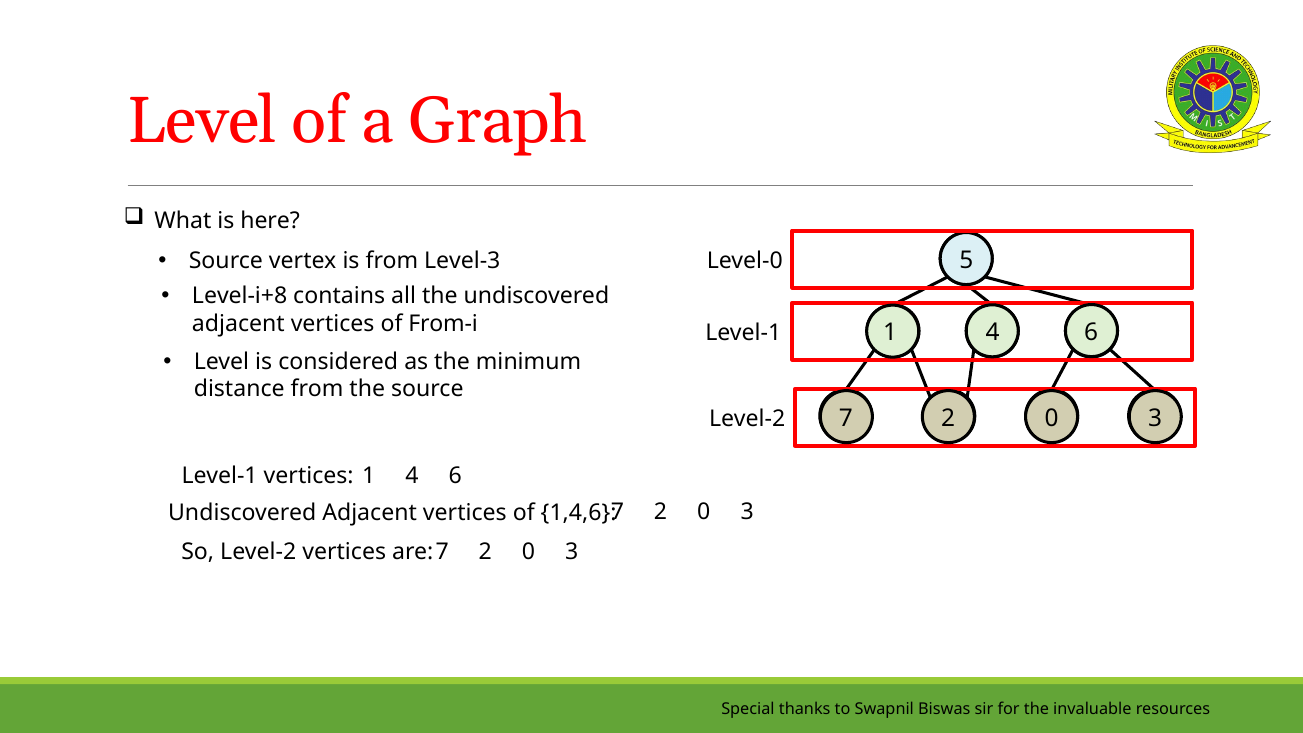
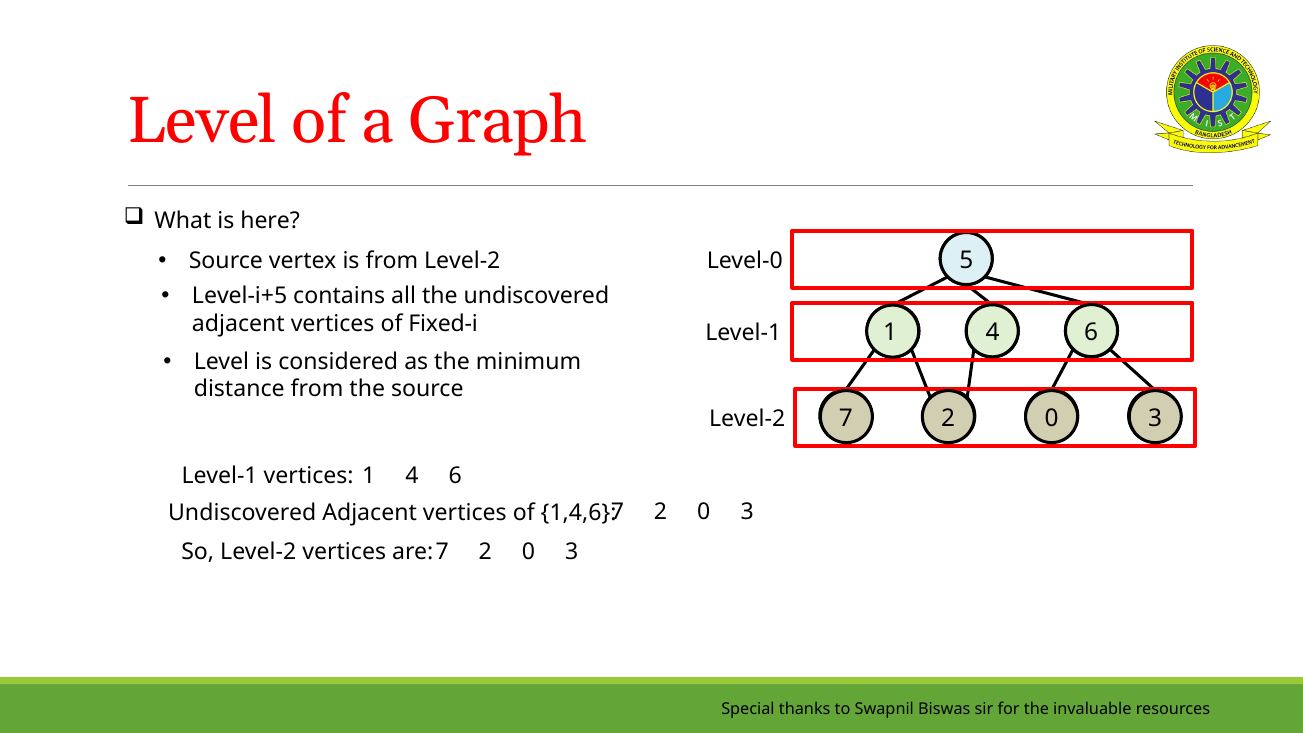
from Level-3: Level-3 -> Level-2
Level-i+8: Level-i+8 -> Level-i+5
From-i: From-i -> Fixed-i
